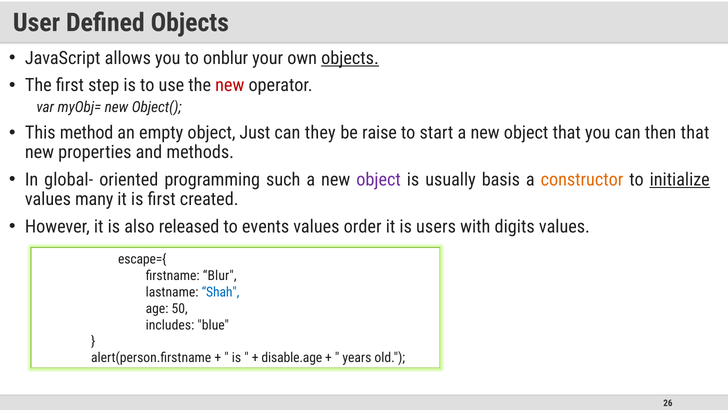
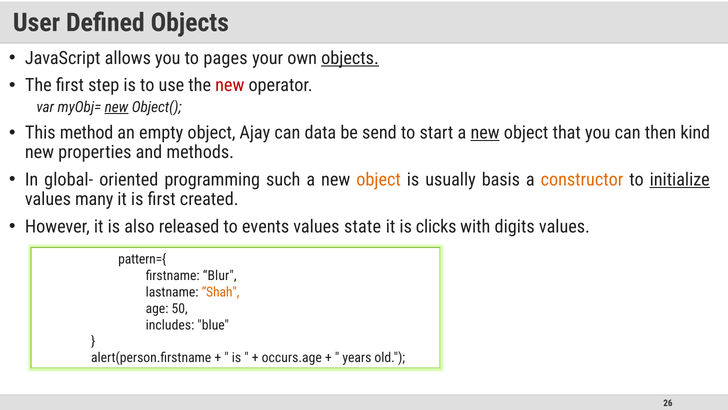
onblur: onblur -> pages
new at (116, 107) underline: none -> present
Just: Just -> Ajay
they: they -> data
raise: raise -> send
new at (485, 133) underline: none -> present
then that: that -> kind
object at (379, 179) colour: purple -> orange
order: order -> state
users: users -> clicks
escape={: escape={ -> pattern={
Shah colour: blue -> orange
disable.age: disable.age -> occurs.age
